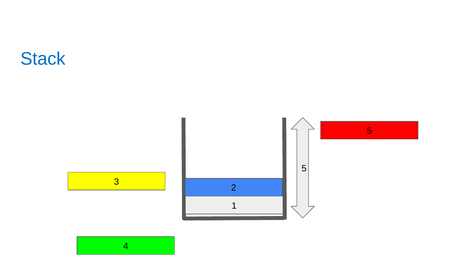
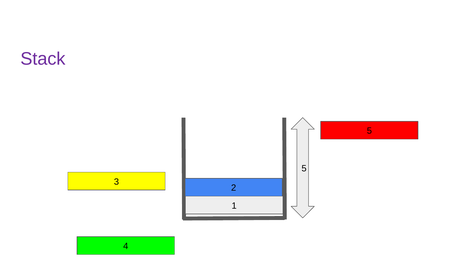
Stack colour: blue -> purple
